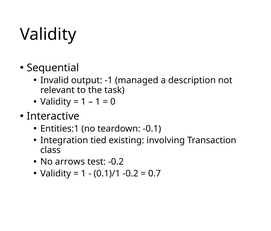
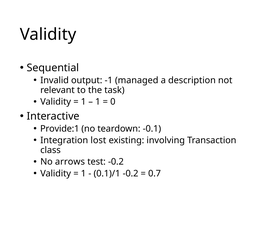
Entities:1: Entities:1 -> Provide:1
tied: tied -> lost
